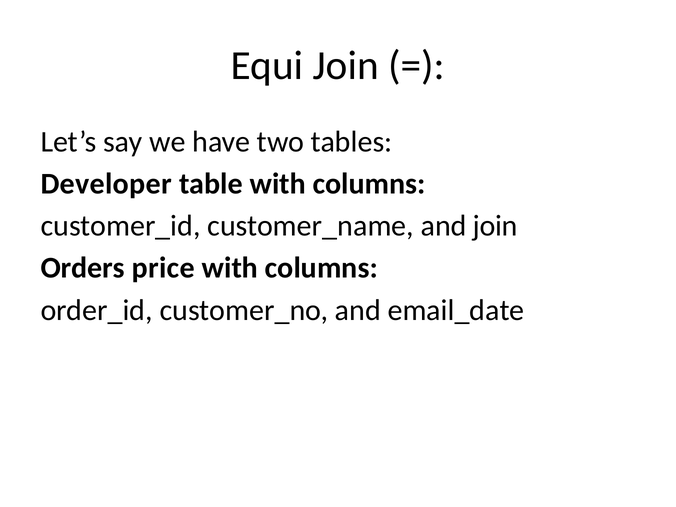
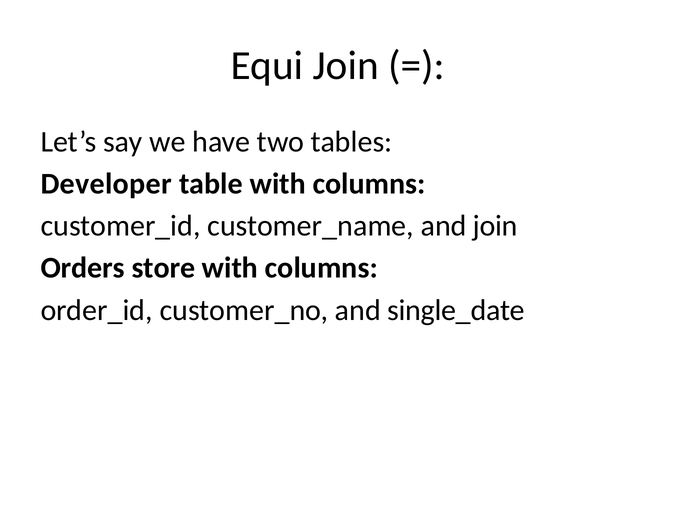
price: price -> store
email_date: email_date -> single_date
